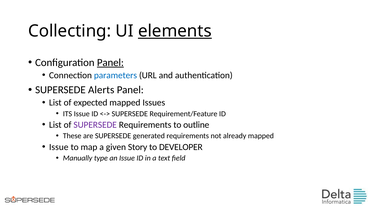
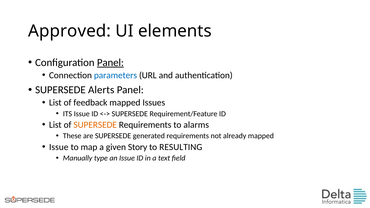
Collecting: Collecting -> Approved
elements underline: present -> none
expected: expected -> feedback
SUPERSEDE at (95, 125) colour: purple -> orange
outline: outline -> alarms
DEVELOPER: DEVELOPER -> RESULTING
